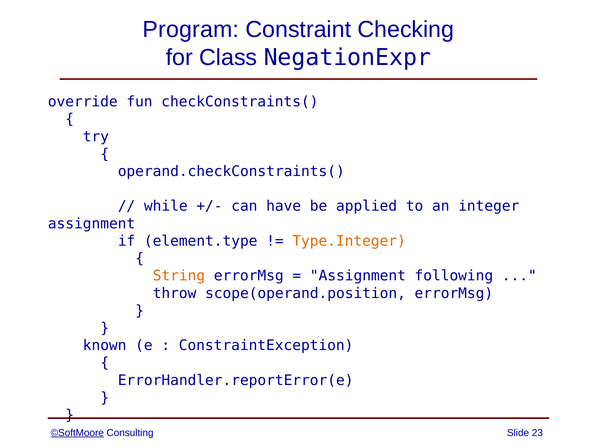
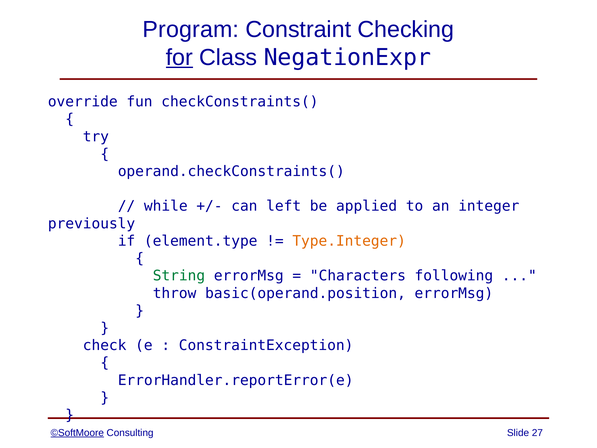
for underline: none -> present
have: have -> left
assignment at (92, 223): assignment -> previously
String colour: orange -> green
Assignment at (358, 276): Assignment -> Characters
scope(operand.position: scope(operand.position -> basic(operand.position
known: known -> check
23: 23 -> 27
